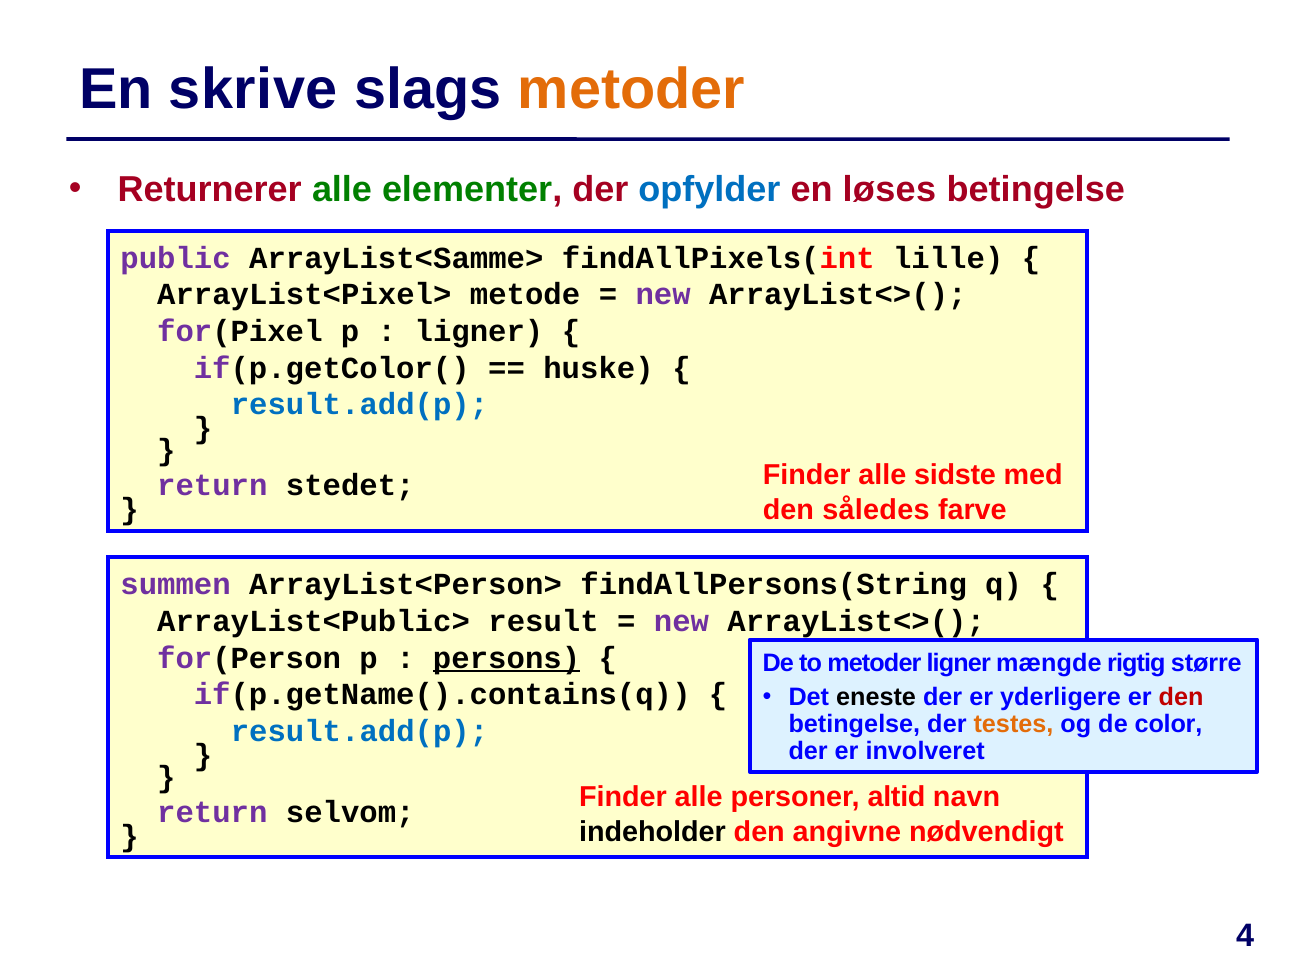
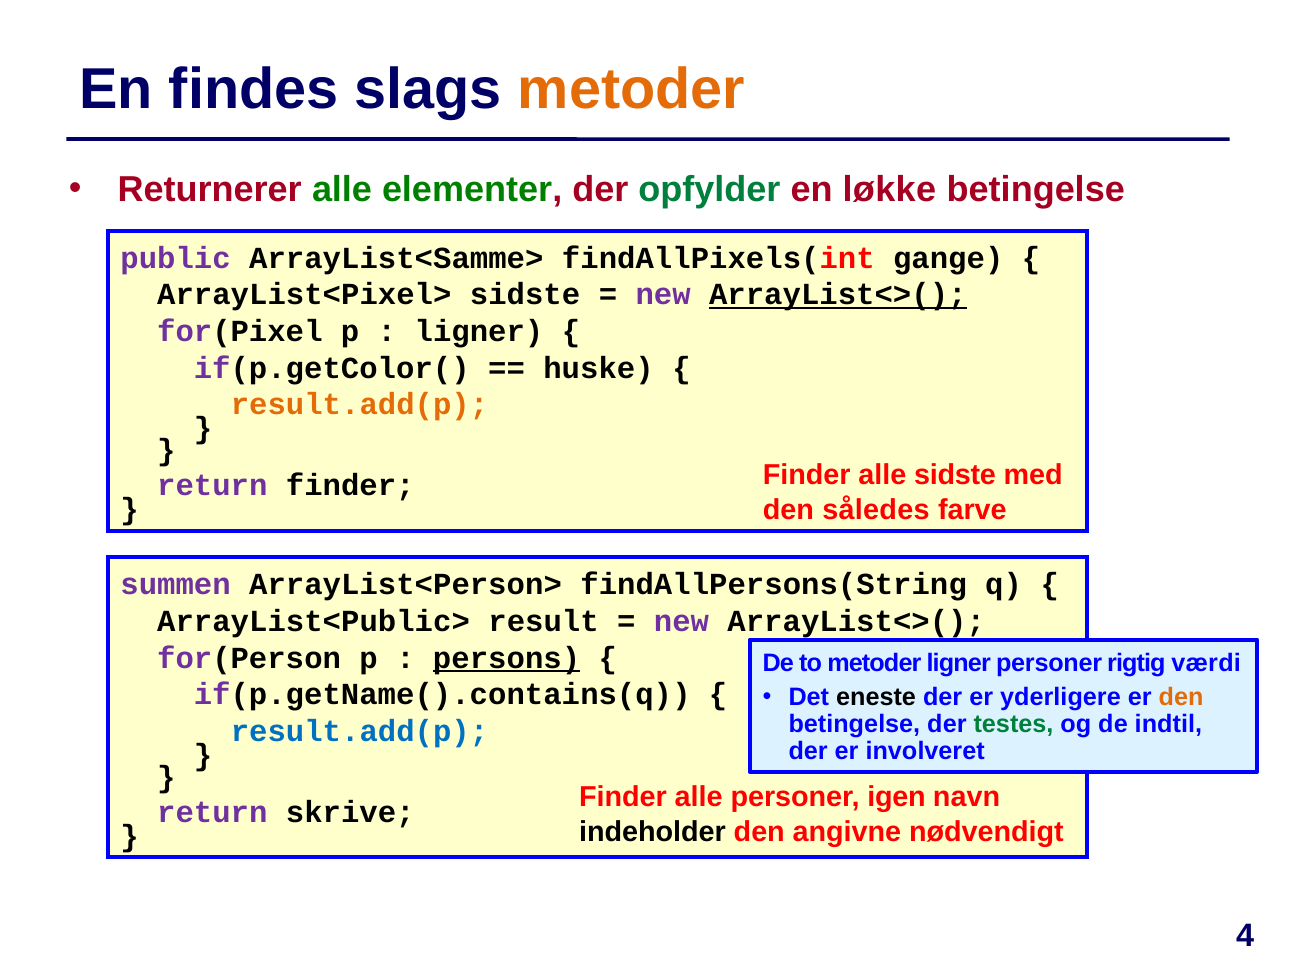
skrive: skrive -> findes
opfylder colour: blue -> green
løses: løses -> løkke
lille: lille -> gange
ArrayList<Pixel> metode: metode -> sidste
ArrayList<>( at (838, 295) underline: none -> present
result.add(p at (360, 405) colour: blue -> orange
return stedet: stedet -> finder
ligner mængde: mængde -> personer
større: større -> værdi
den at (1181, 697) colour: red -> orange
testes colour: orange -> green
color: color -> indtil
altid: altid -> igen
selvom: selvom -> skrive
